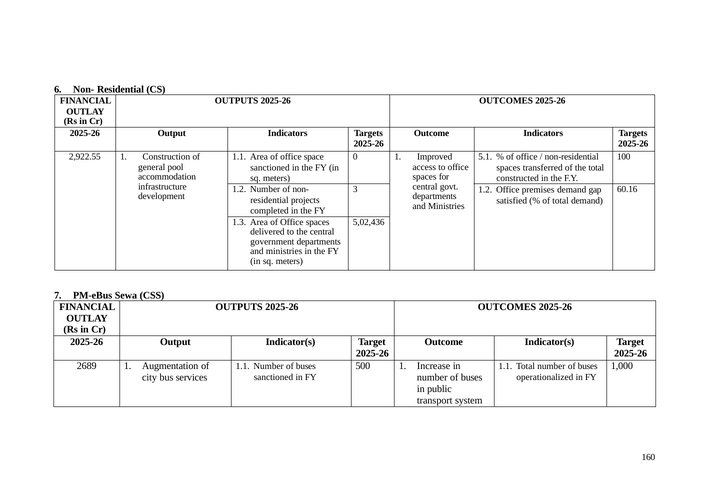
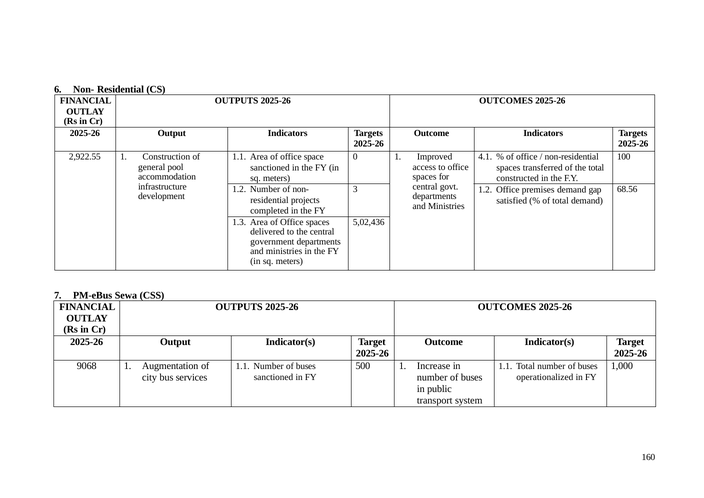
5.1: 5.1 -> 4.1
60.16: 60.16 -> 68.56
2689: 2689 -> 9068
